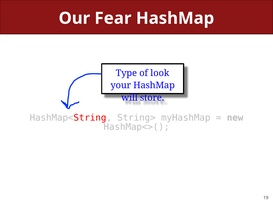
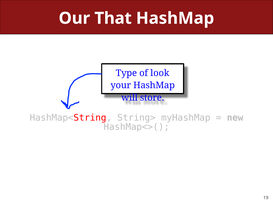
Fear: Fear -> That
